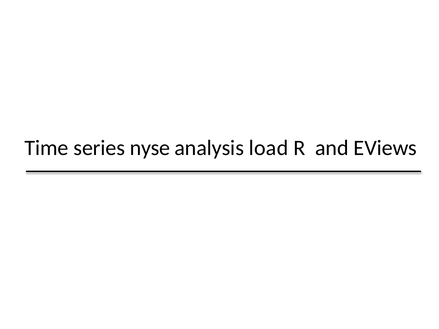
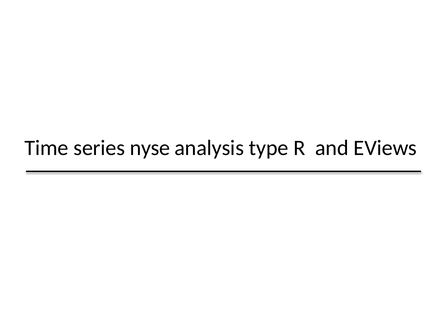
load: load -> type
